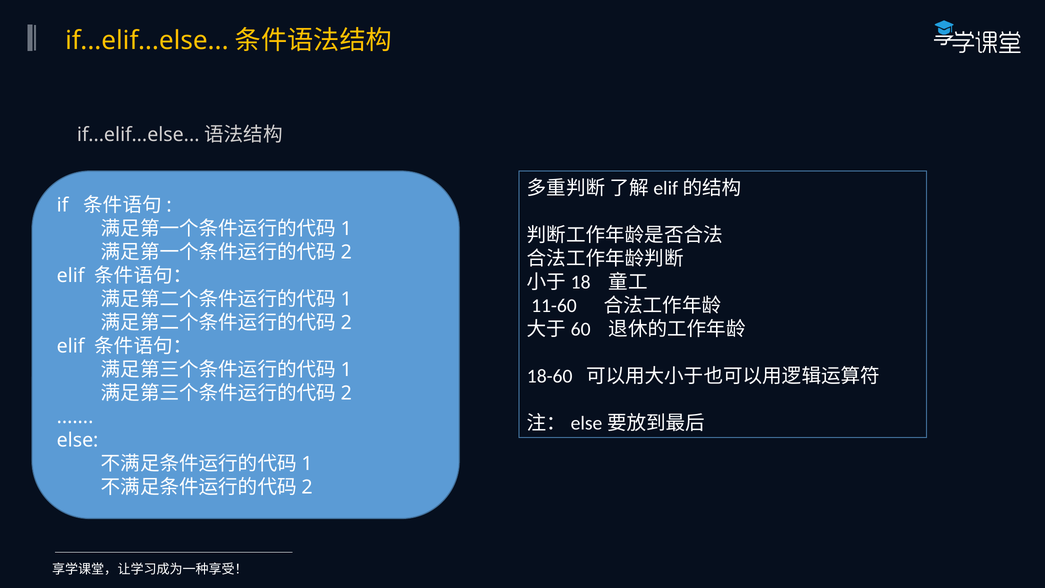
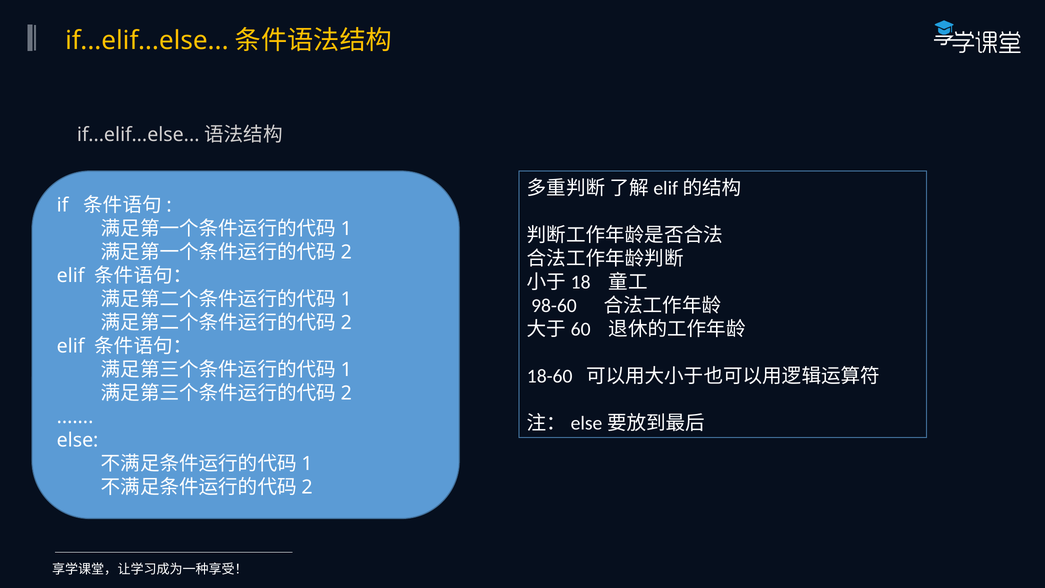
11-60: 11-60 -> 98-60
